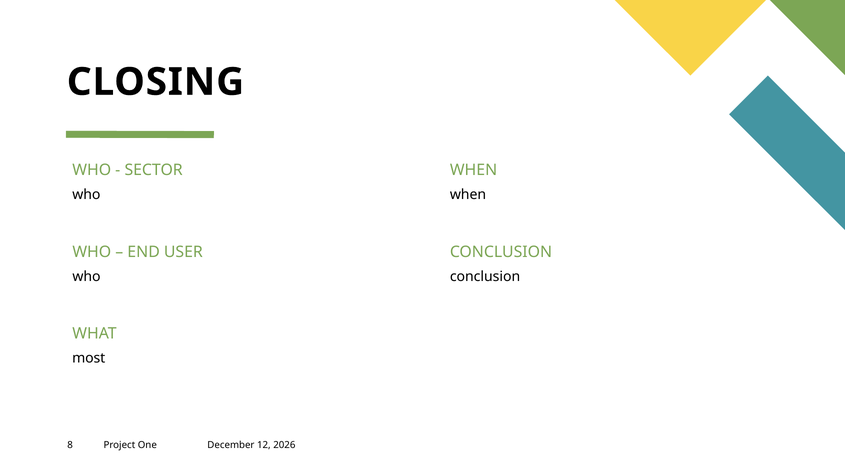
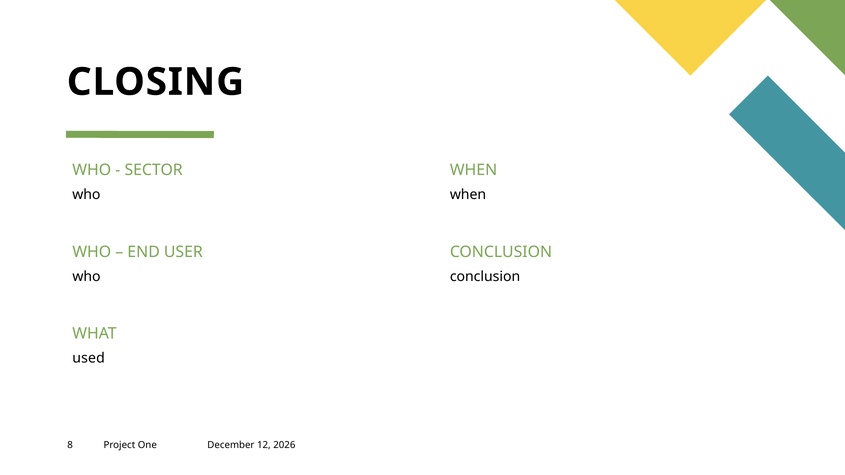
most: most -> used
